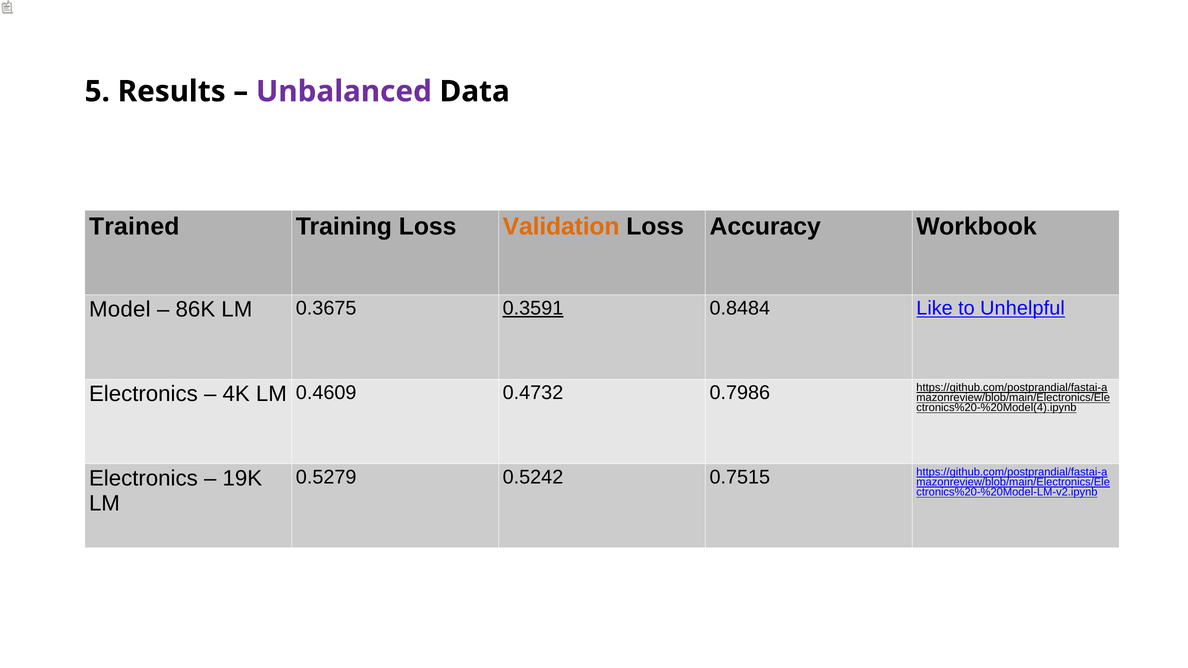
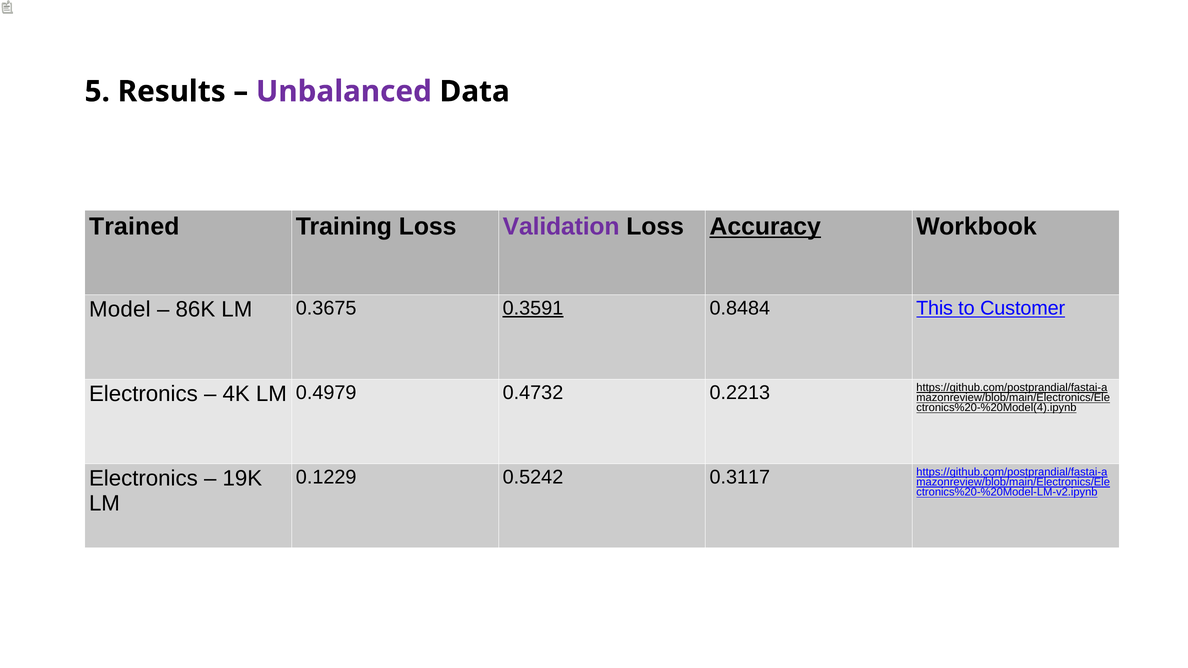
Validation colour: orange -> purple
Accuracy underline: none -> present
Like: Like -> This
Unhelpful: Unhelpful -> Customer
0.4609: 0.4609 -> 0.4979
0.7986: 0.7986 -> 0.2213
0.5279: 0.5279 -> 0.1229
0.7515: 0.7515 -> 0.3117
